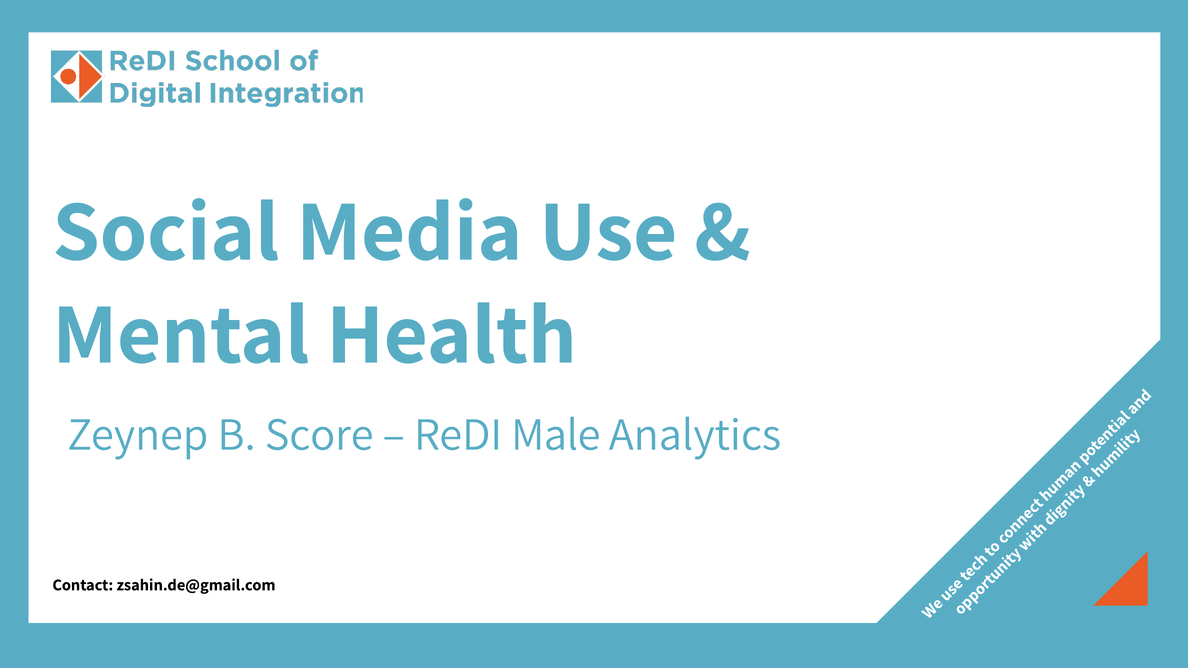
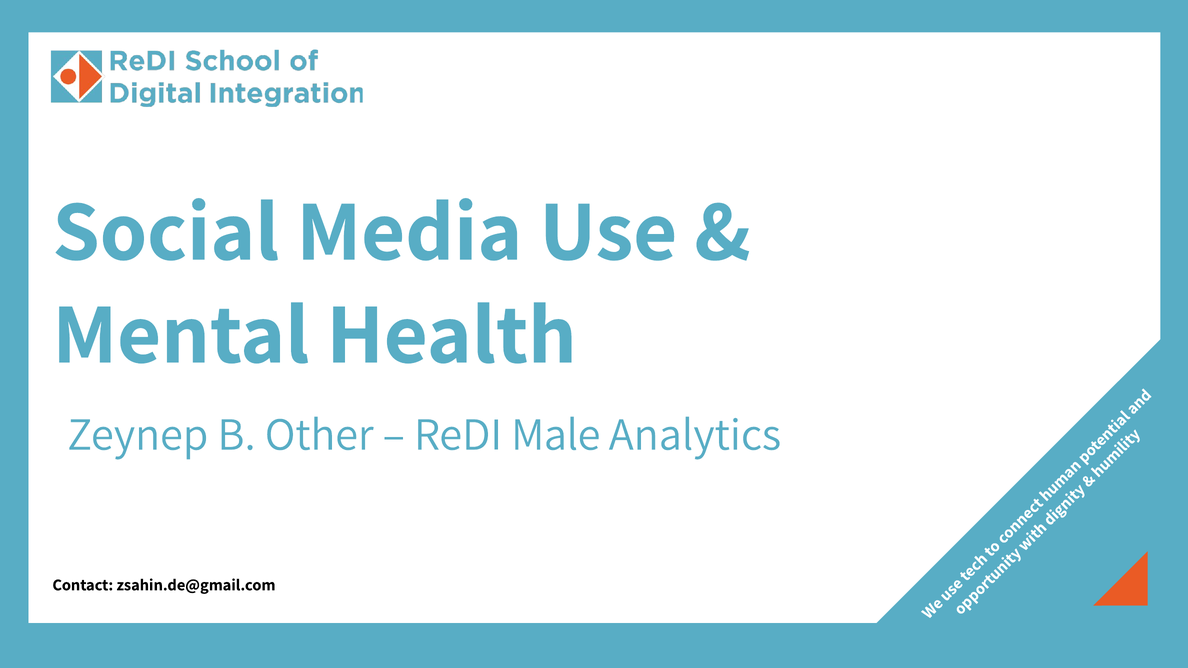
Score: Score -> Other
